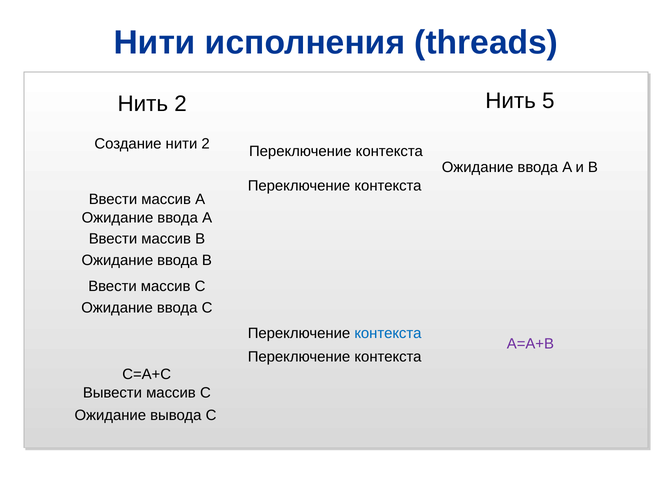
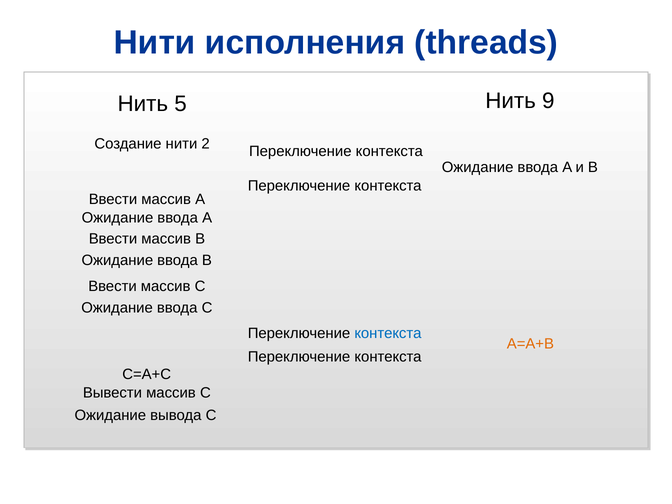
Нить 2: 2 -> 5
5: 5 -> 9
A=A+B colour: purple -> orange
